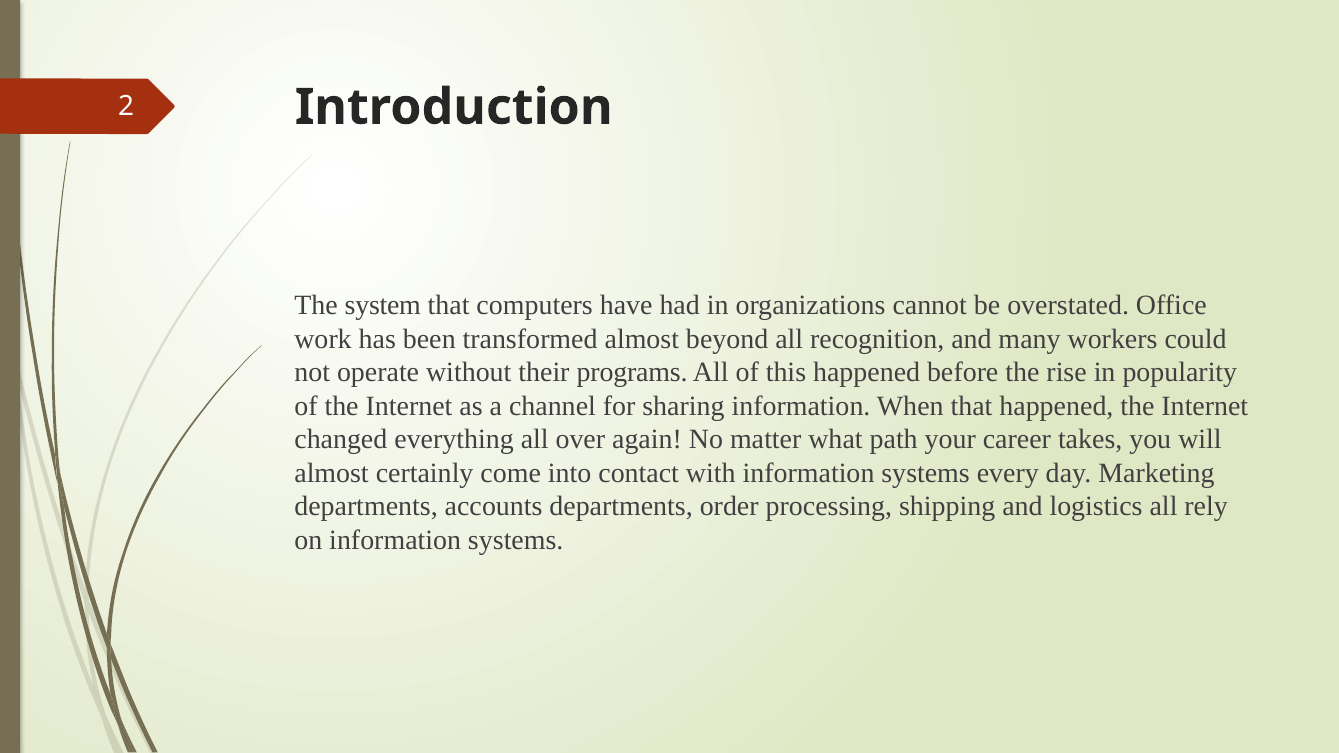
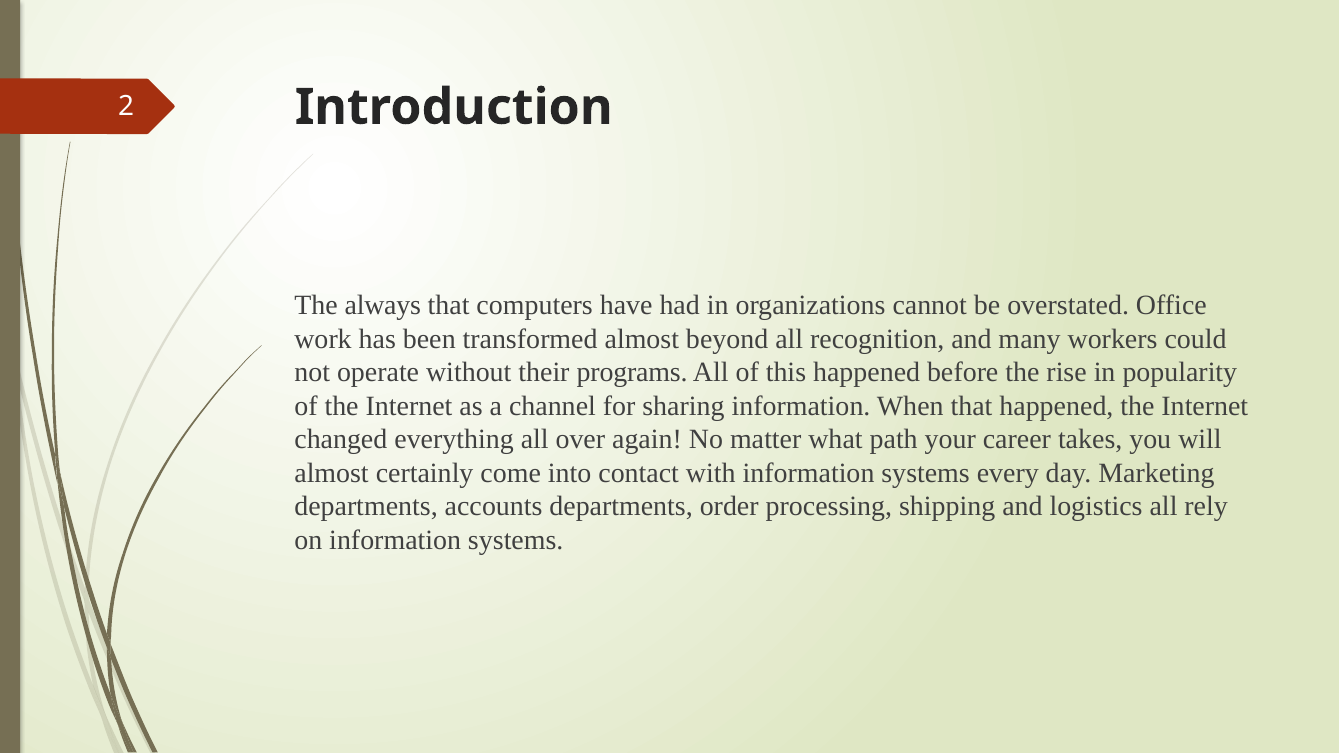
system: system -> always
